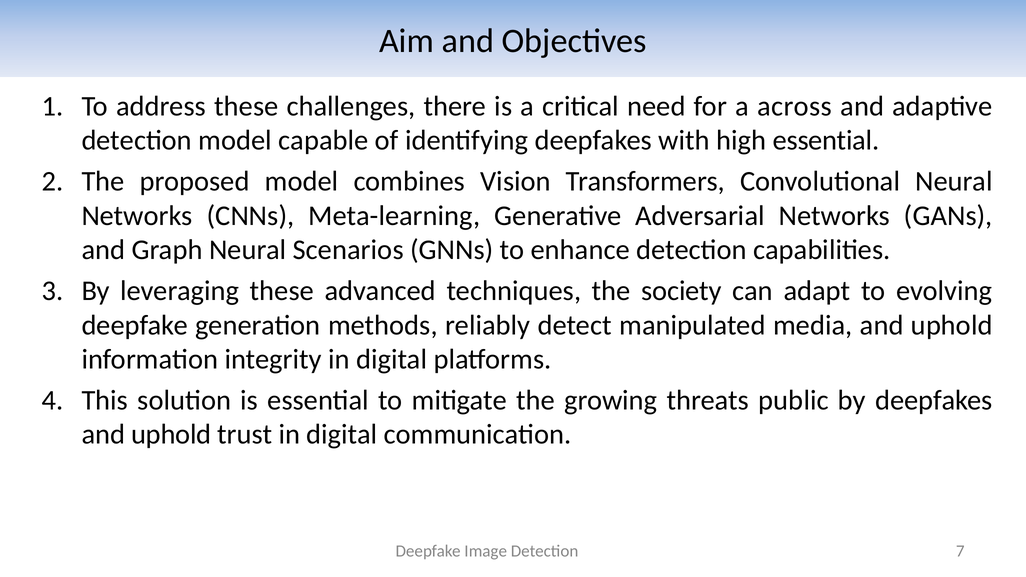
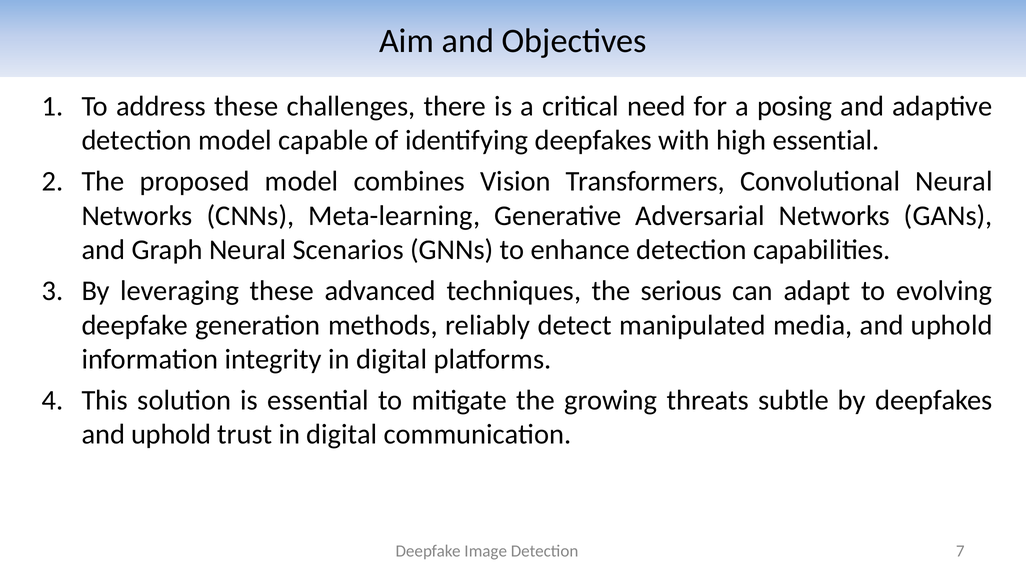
across: across -> posing
society: society -> serious
public: public -> subtle
